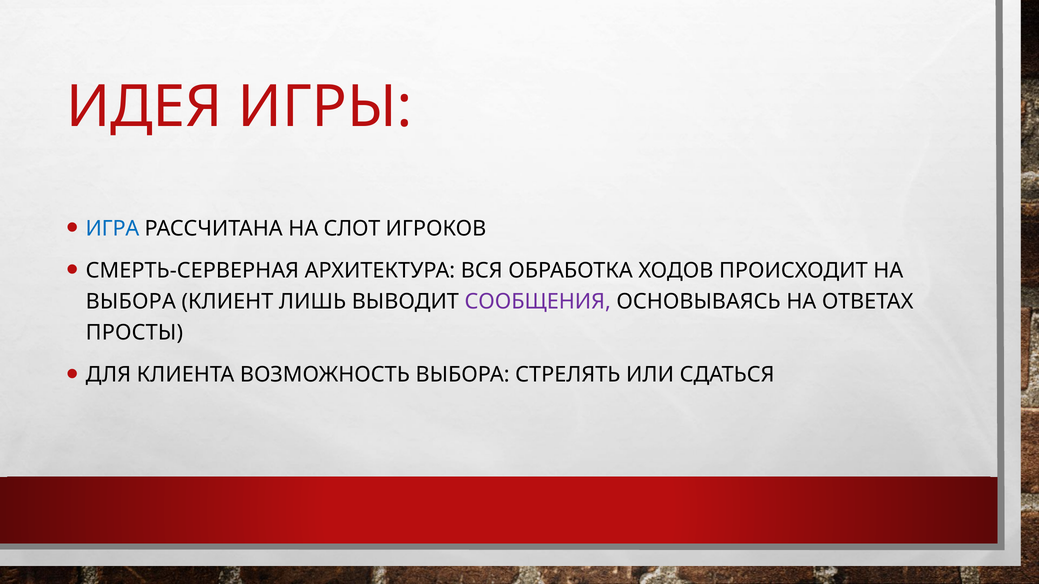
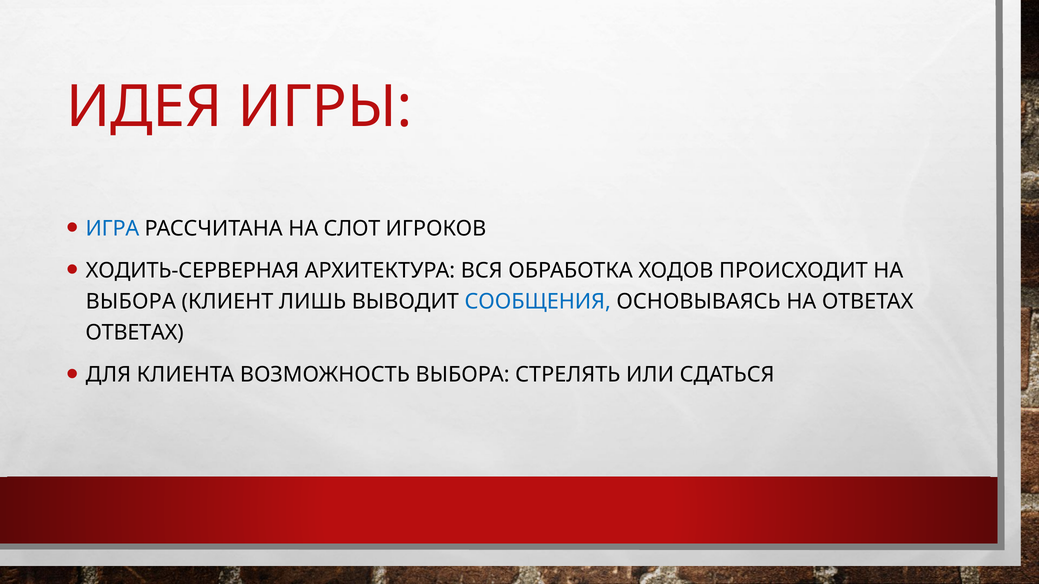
СМЕРТЬ-СЕРВЕРНАЯ: СМЕРТЬ-СЕРВЕРНАЯ -> ХОДИТЬ-СЕРВЕРНАЯ
СООБЩЕНИЯ colour: purple -> blue
ПРОСТЫ at (134, 333): ПРОСТЫ -> ОТВЕТАХ
